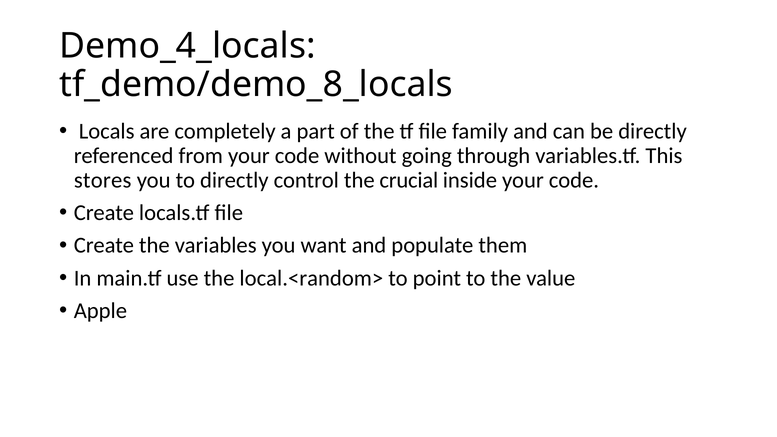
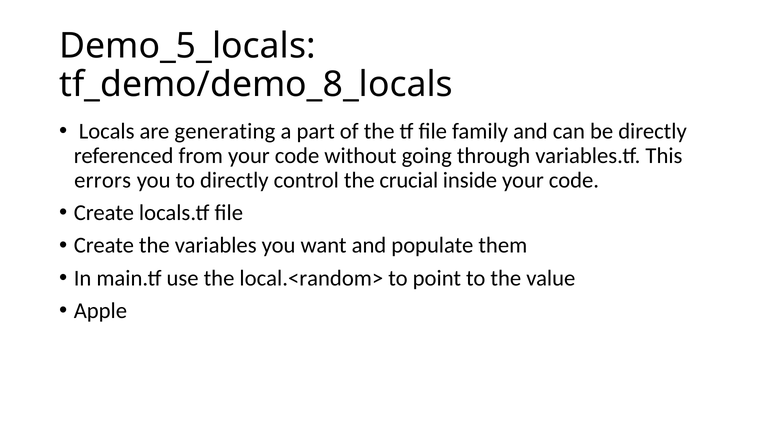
Demo_4_locals: Demo_4_locals -> Demo_5_locals
completely: completely -> generating
stores: stores -> errors
